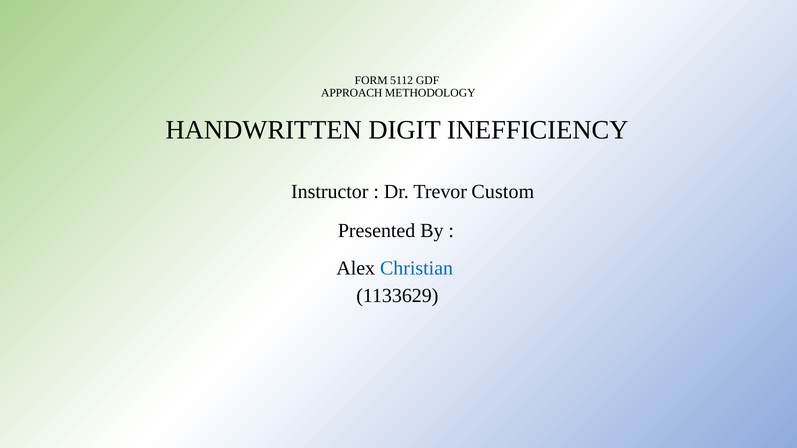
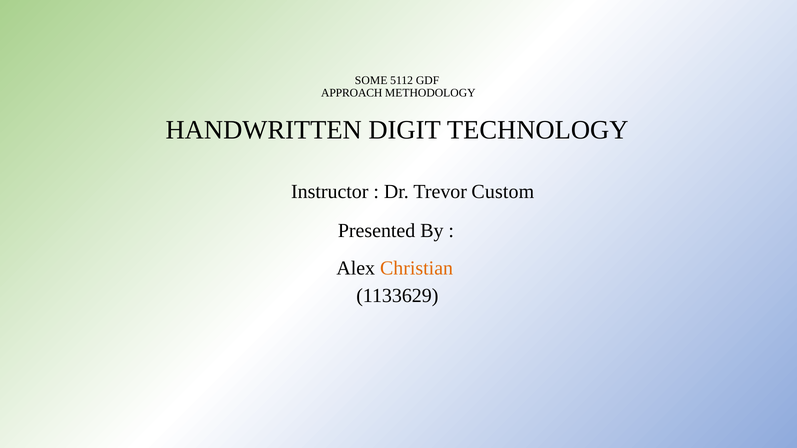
FORM: FORM -> SOME
INEFFICIENCY: INEFFICIENCY -> TECHNOLOGY
Christian colour: blue -> orange
